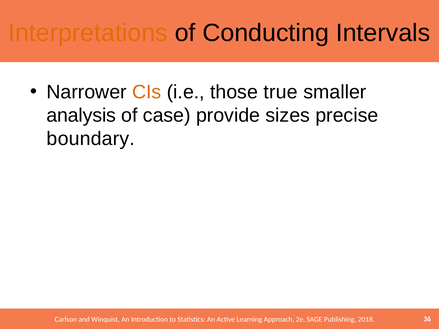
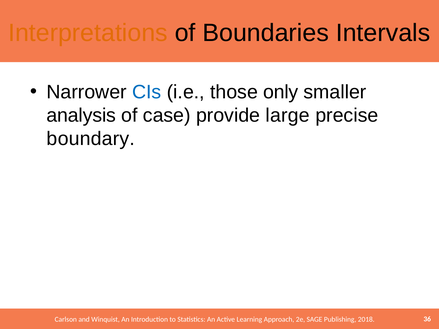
Conducting: Conducting -> Boundaries
CIs colour: orange -> blue
true: true -> only
sizes: sizes -> large
